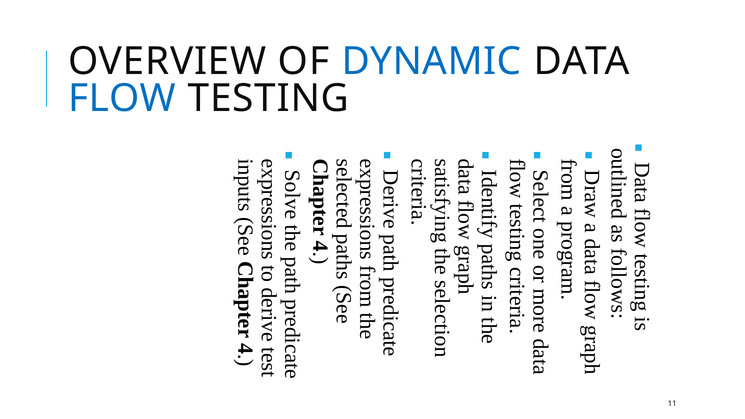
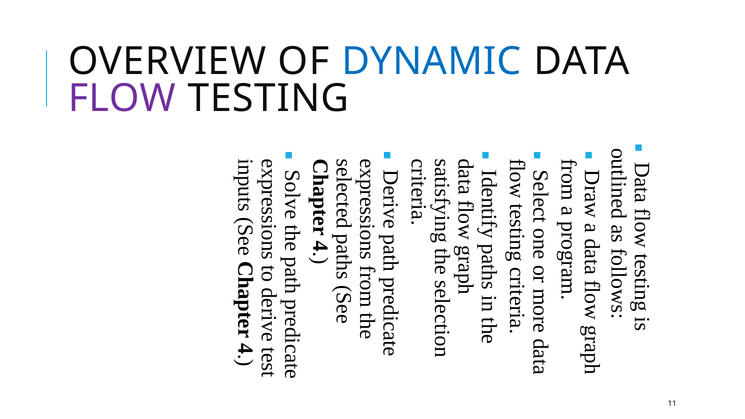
FLOW colour: blue -> purple
